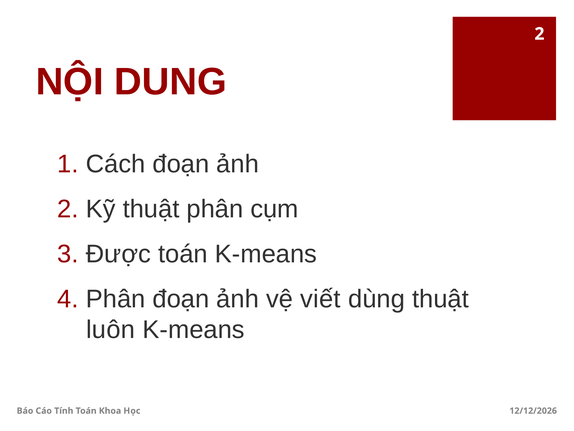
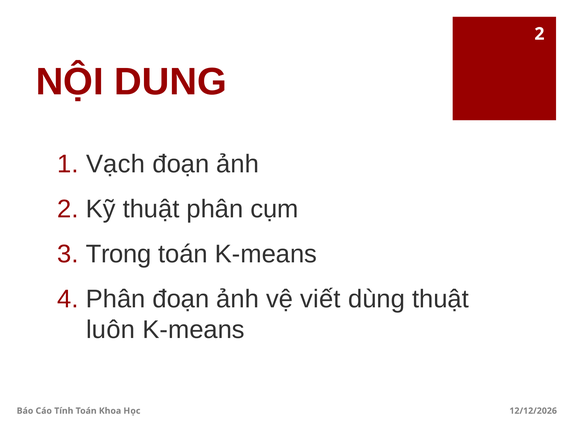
Cách: Cách -> Vạch
Được: Được -> Trong
